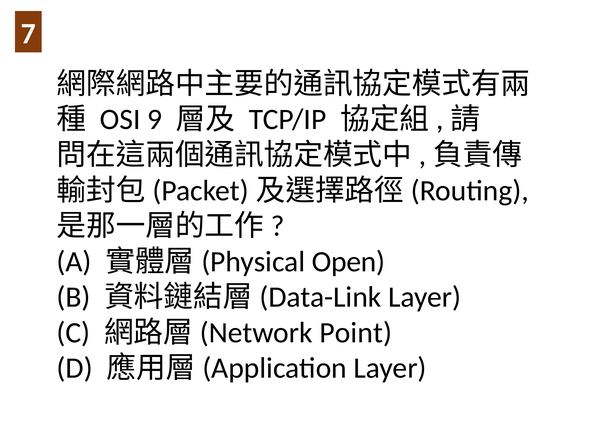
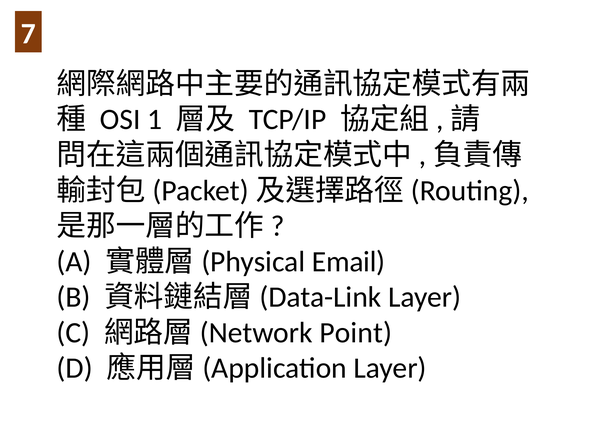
9: 9 -> 1
Open: Open -> Email
